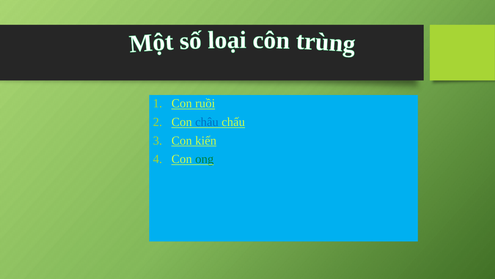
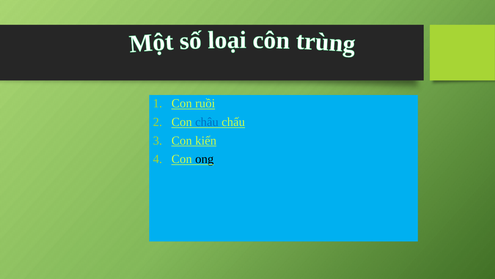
ong colour: green -> black
